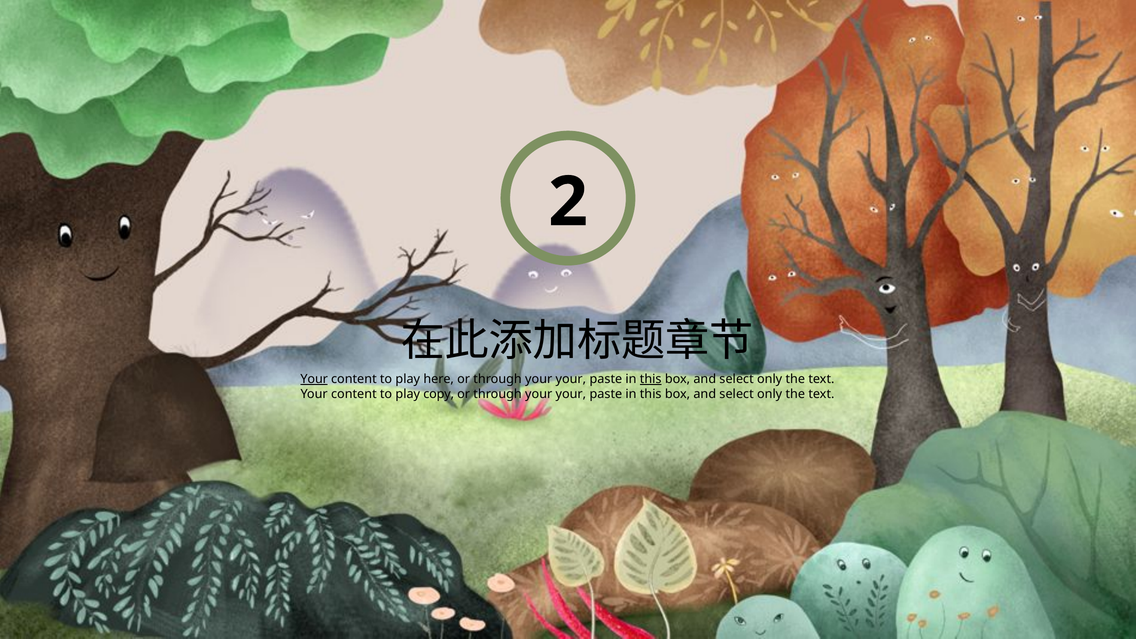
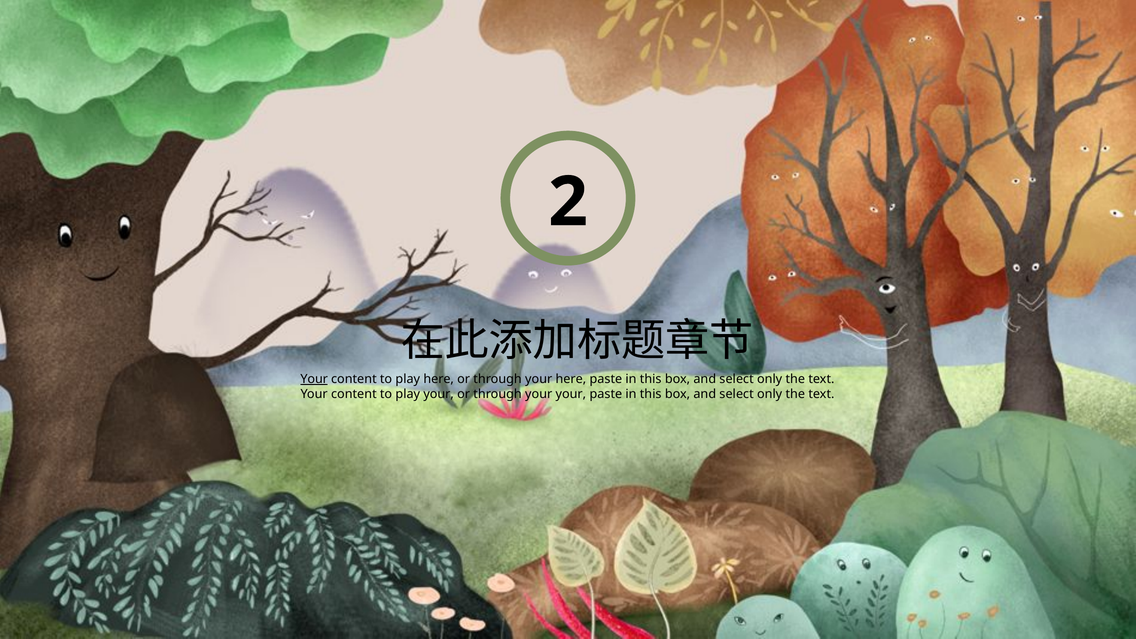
your at (571, 379): your -> here
this at (651, 379) underline: present -> none
play copy: copy -> your
